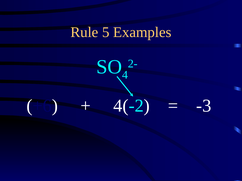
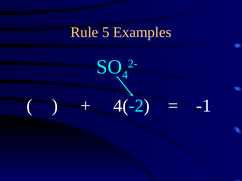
-3: -3 -> -1
